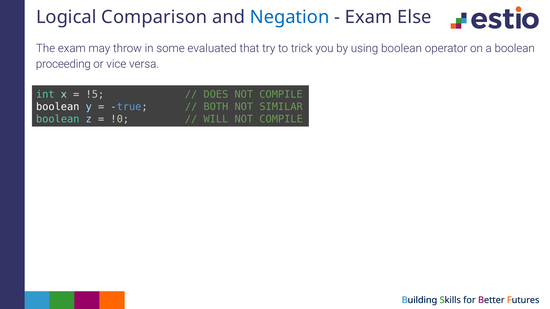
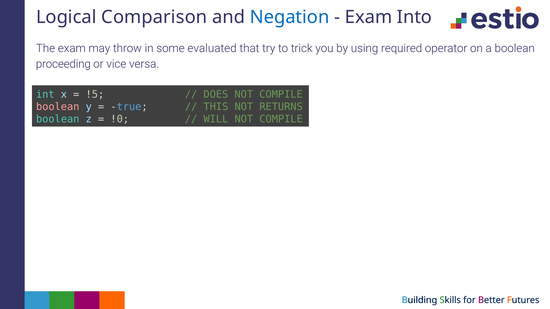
Else: Else -> Into
using boolean: boolean -> required
boolean at (58, 107) colour: white -> pink
BOTH: BOTH -> THIS
SIMILAR: SIMILAR -> RETURNS
